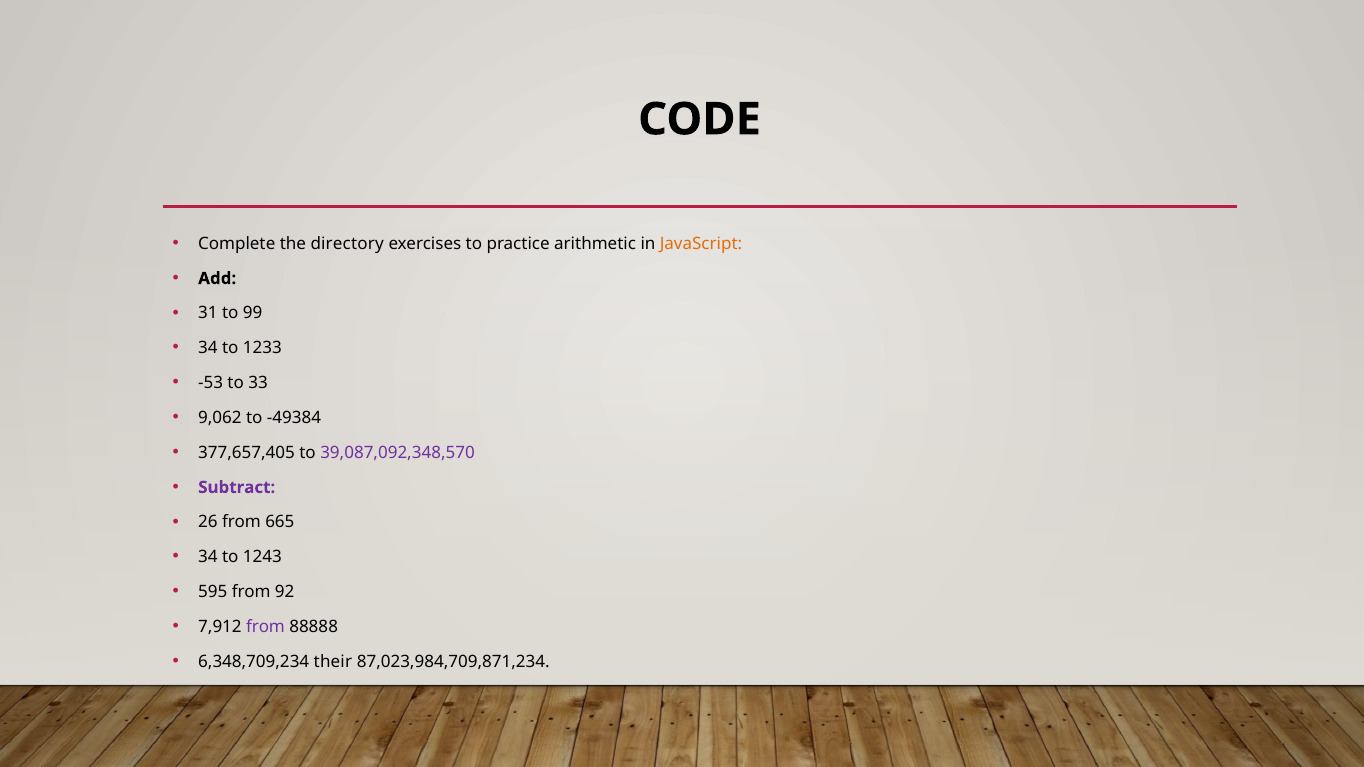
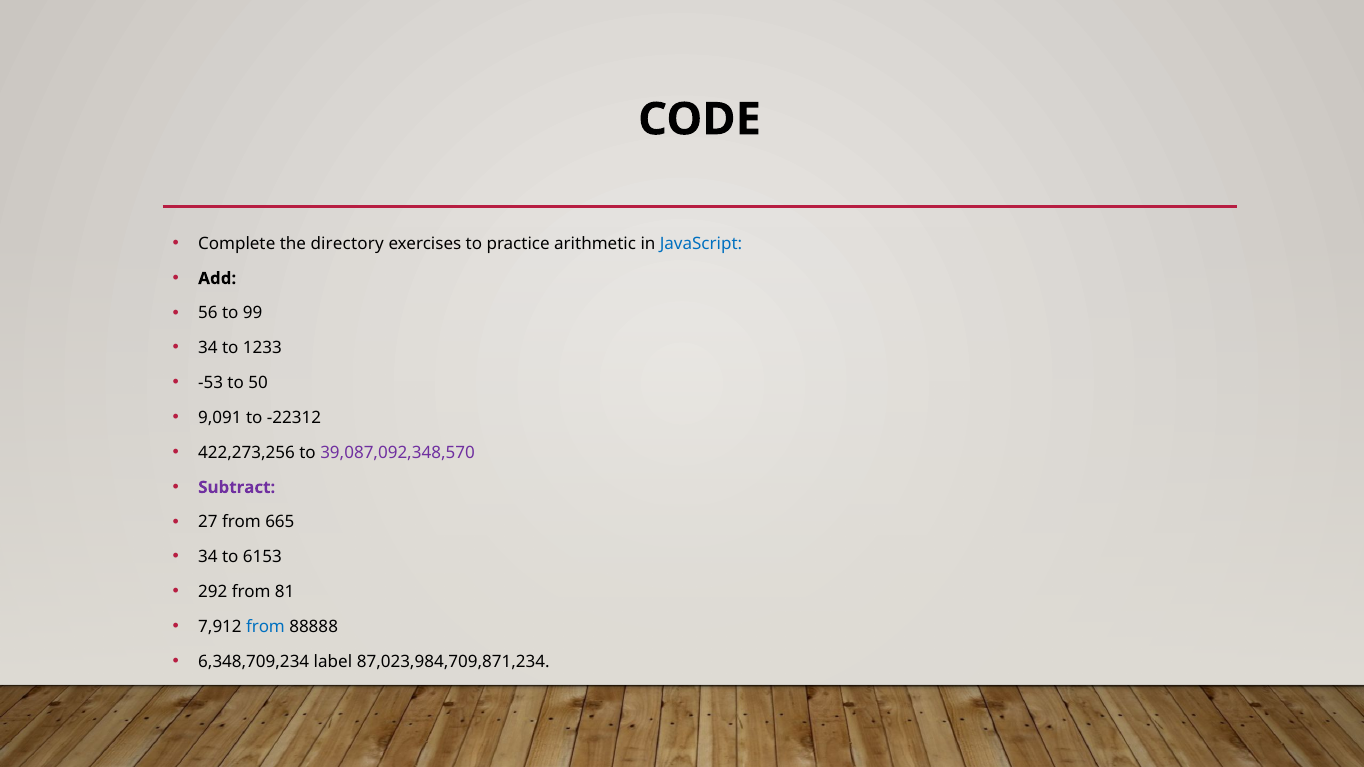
JavaScript colour: orange -> blue
31: 31 -> 56
33: 33 -> 50
9,062: 9,062 -> 9,091
-49384: -49384 -> -22312
377,657,405: 377,657,405 -> 422,273,256
26: 26 -> 27
1243: 1243 -> 6153
595: 595 -> 292
92: 92 -> 81
from at (265, 627) colour: purple -> blue
their: their -> label
